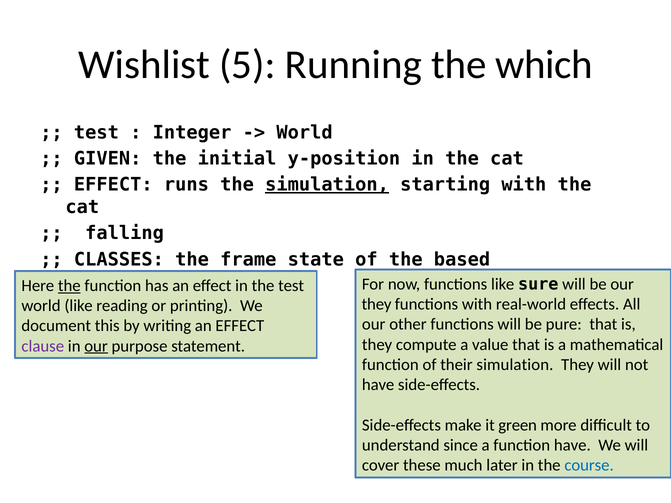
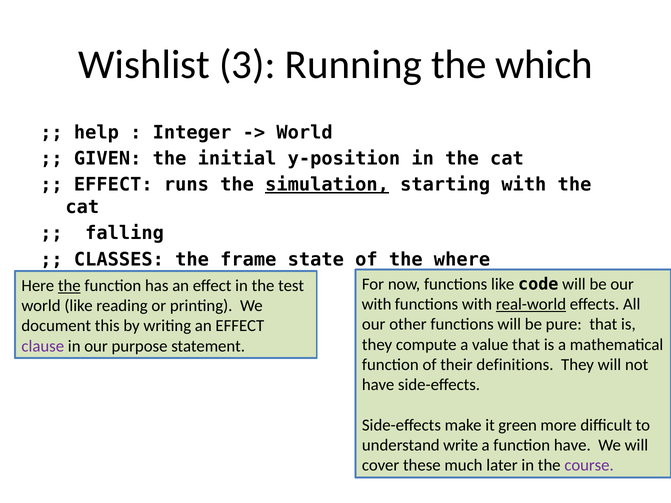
5: 5 -> 3
test at (96, 133): test -> help
based: based -> where
sure: sure -> code
they at (377, 304): they -> with
real-world underline: none -> present
our at (96, 346) underline: present -> none
their simulation: simulation -> definitions
since: since -> write
course colour: blue -> purple
